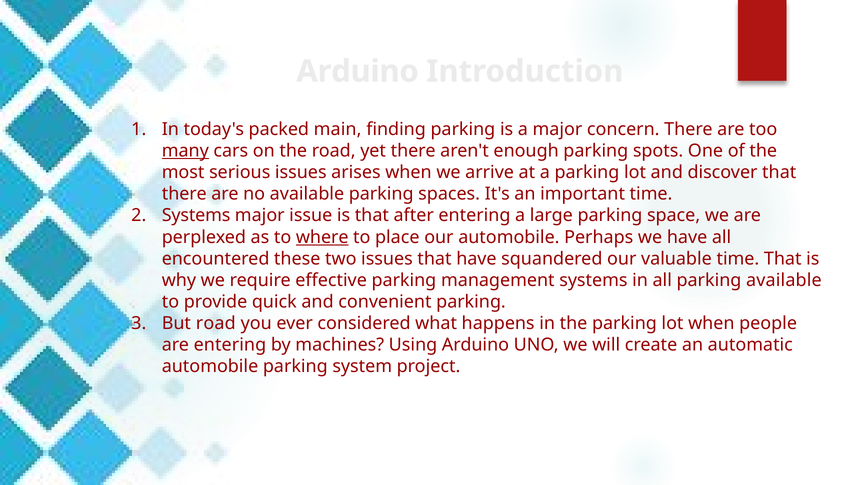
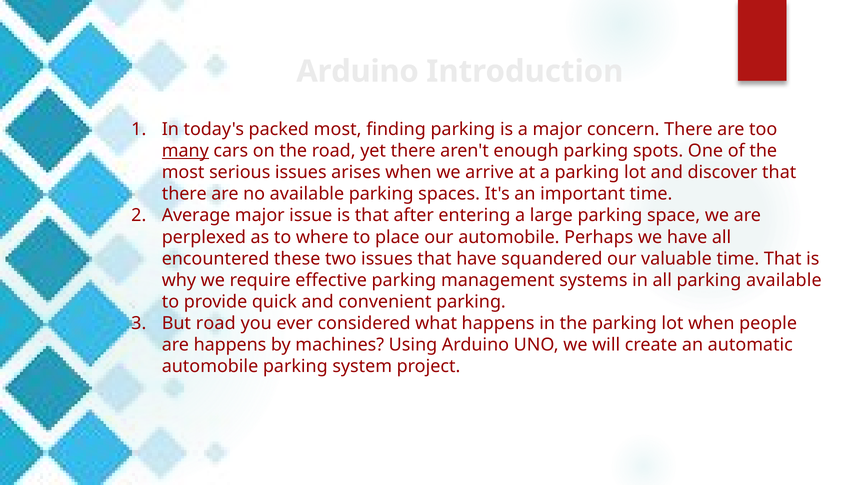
packed main: main -> most
Systems at (196, 215): Systems -> Average
where underline: present -> none
are entering: entering -> happens
